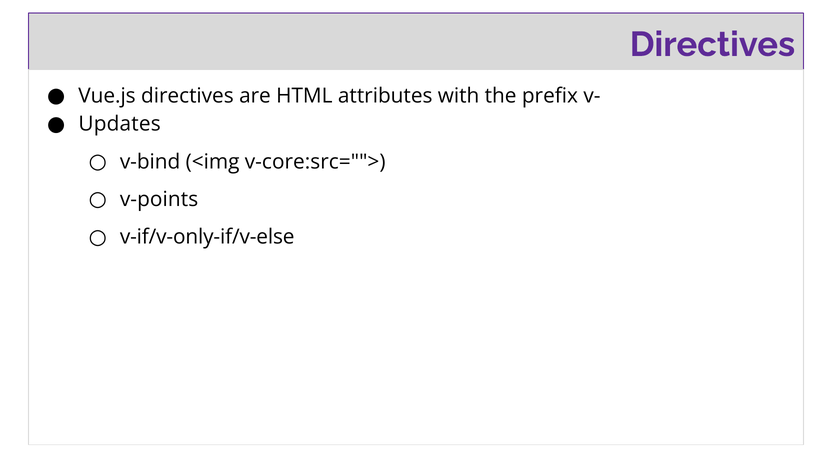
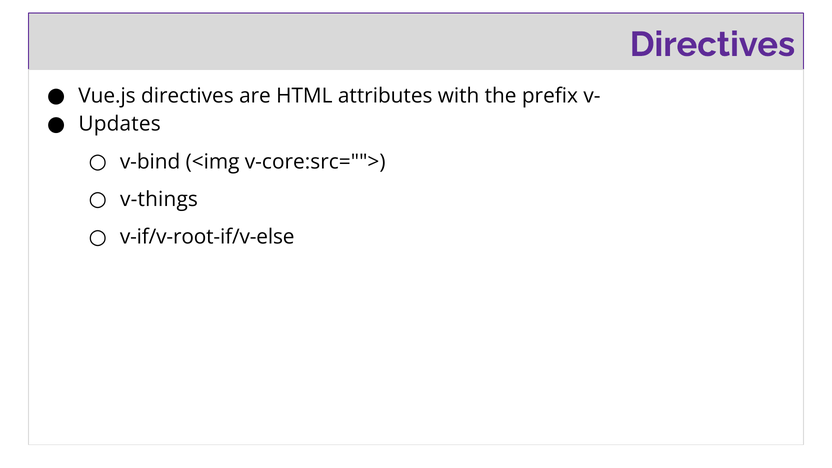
v-points: v-points -> v-things
v-if/v-only-if/v-else: v-if/v-only-if/v-else -> v-if/v-root-if/v-else
